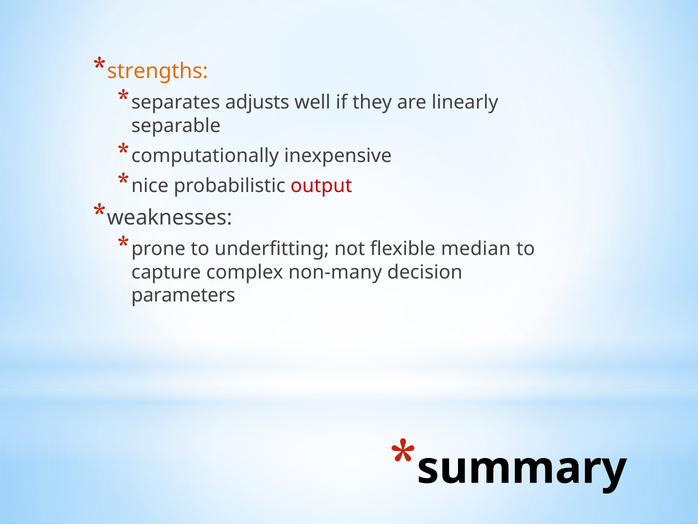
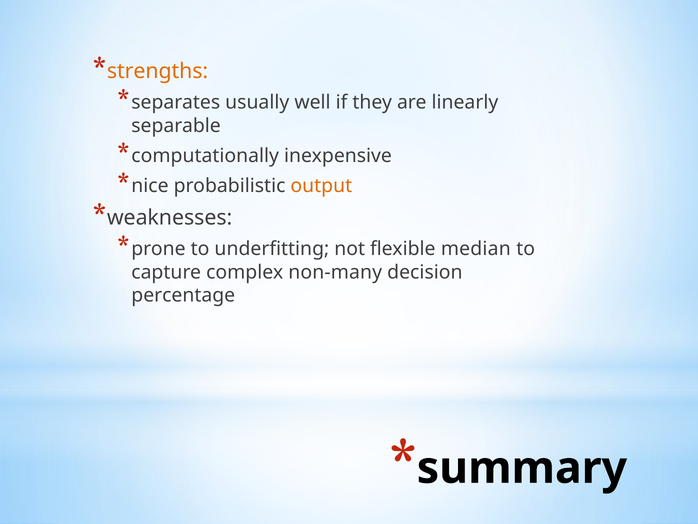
adjusts: adjusts -> usually
output colour: red -> orange
parameters: parameters -> percentage
